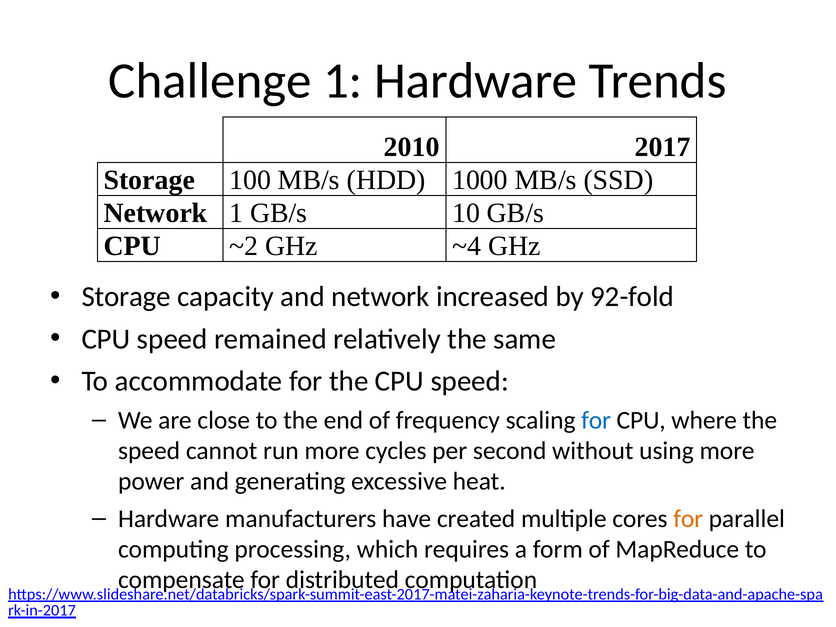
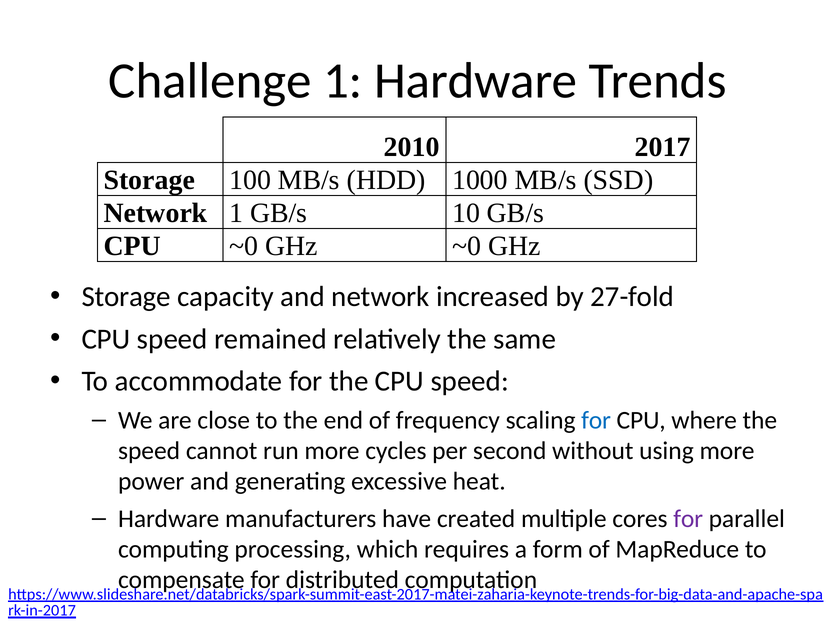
CPU ~2: ~2 -> ~0
GHz ~4: ~4 -> ~0
92-fold: 92-fold -> 27-fold
for at (688, 519) colour: orange -> purple
